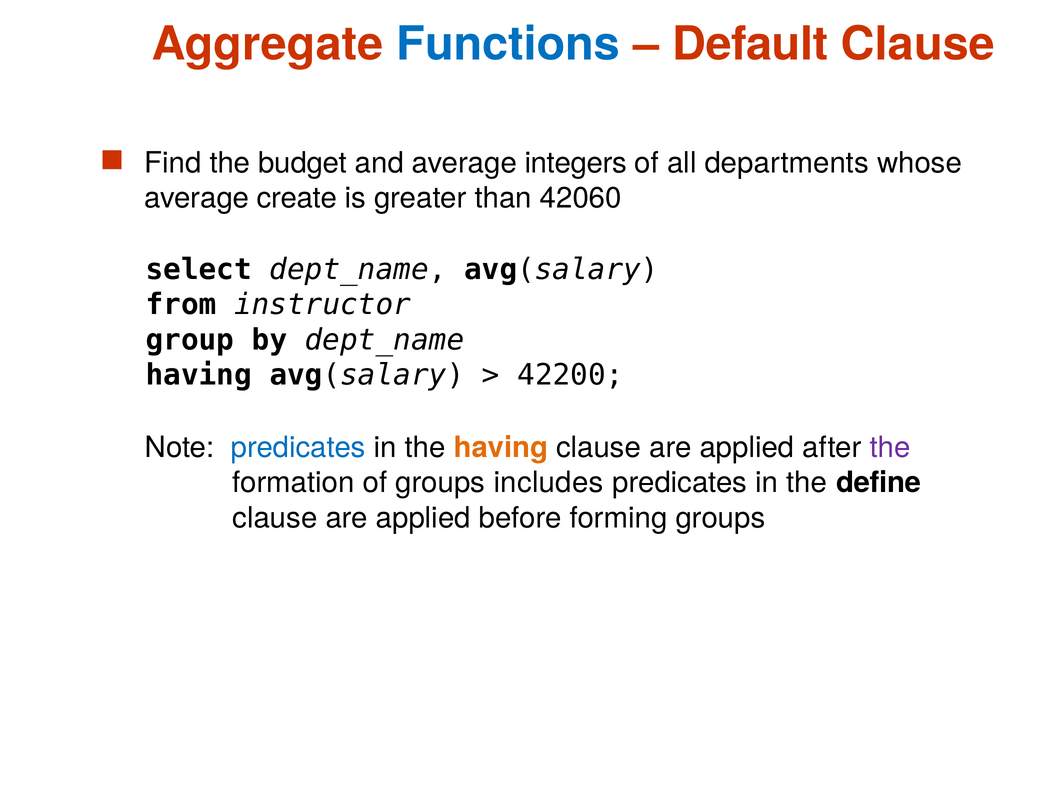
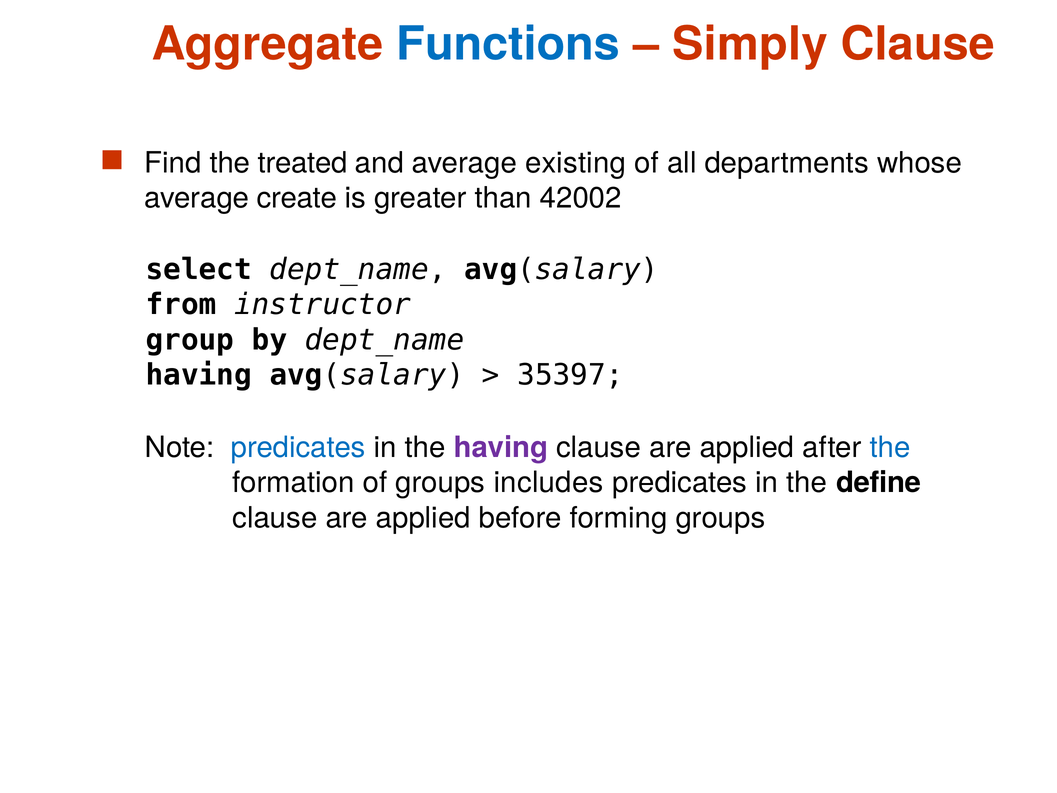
Default: Default -> Simply
budget: budget -> treated
integers: integers -> existing
42060: 42060 -> 42002
42200: 42200 -> 35397
having at (501, 447) colour: orange -> purple
the at (890, 447) colour: purple -> blue
